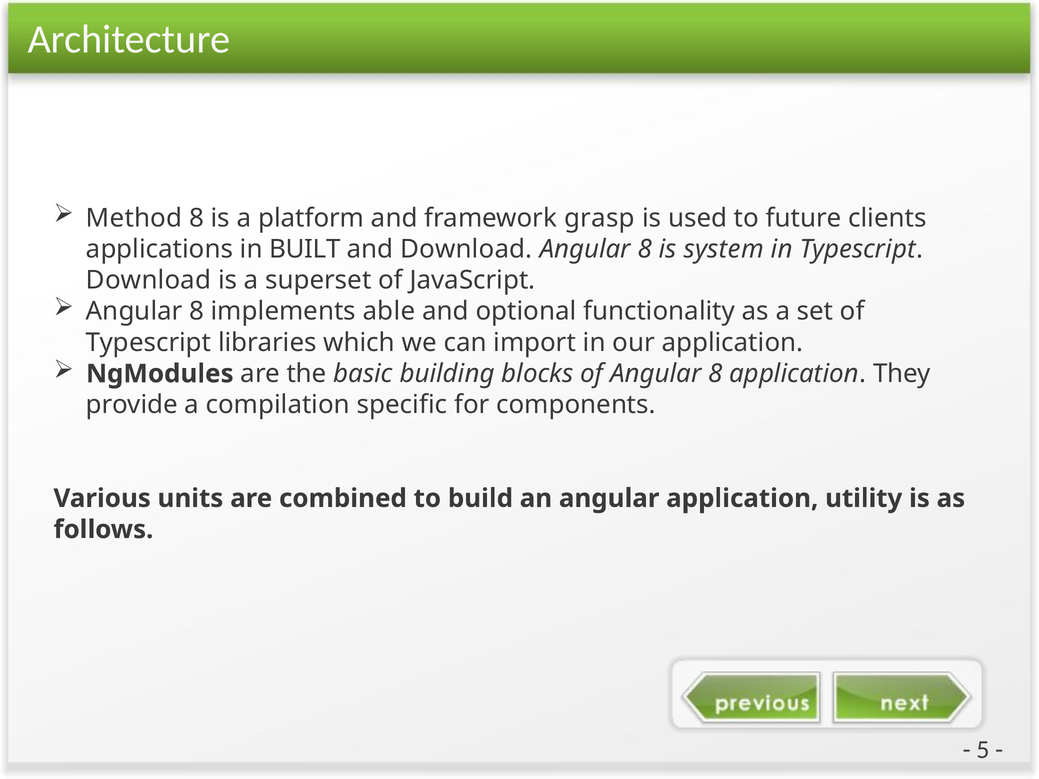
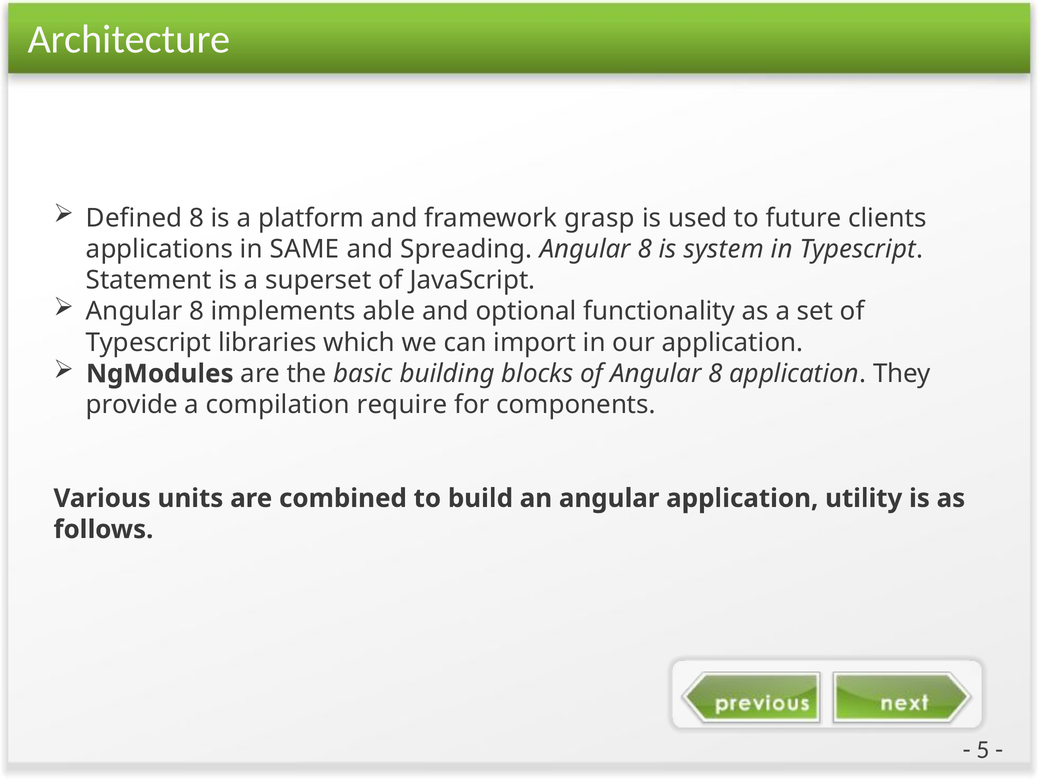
Method: Method -> Defined
BUILT: BUILT -> SAME
and Download: Download -> Spreading
Download at (149, 280): Download -> Statement
specific: specific -> require
